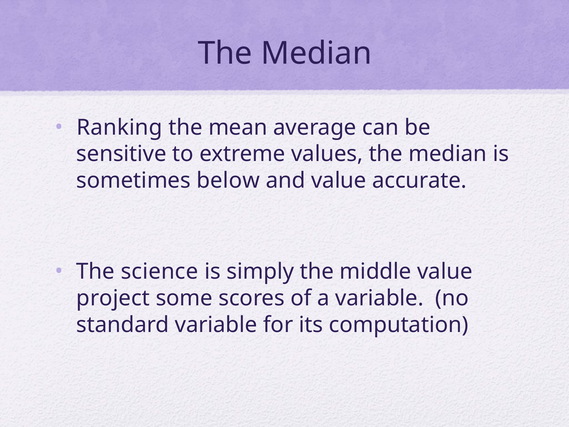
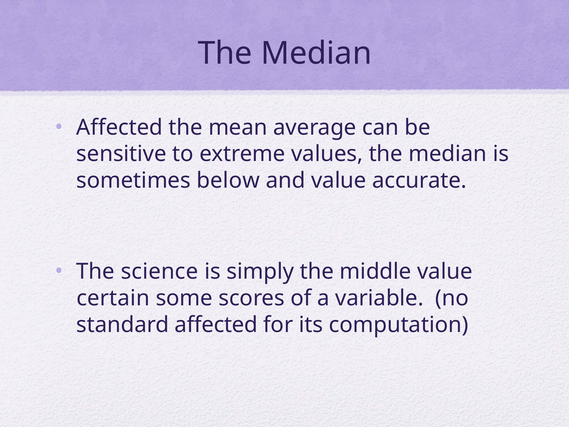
Ranking at (119, 127): Ranking -> Affected
project: project -> certain
standard variable: variable -> affected
